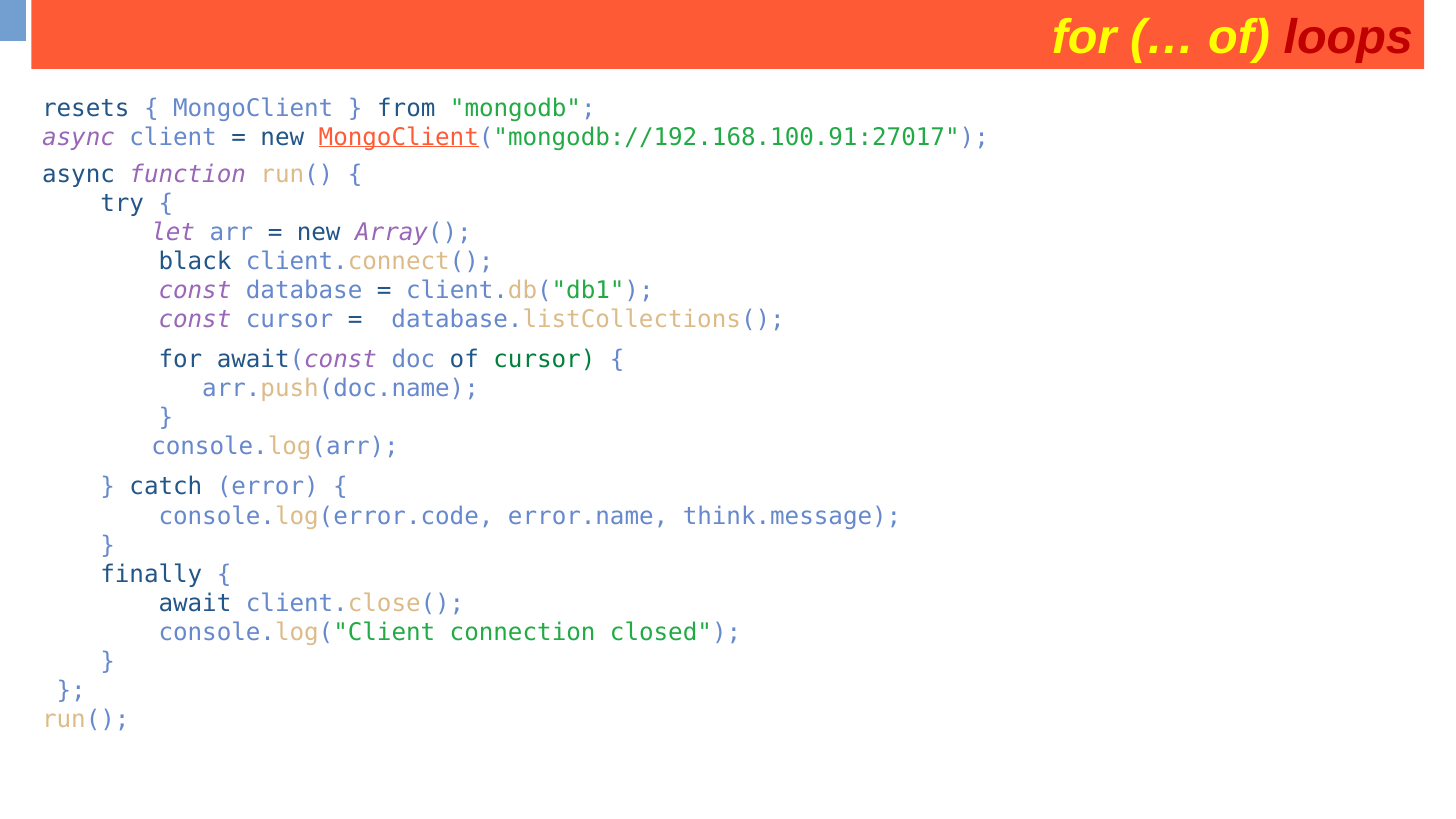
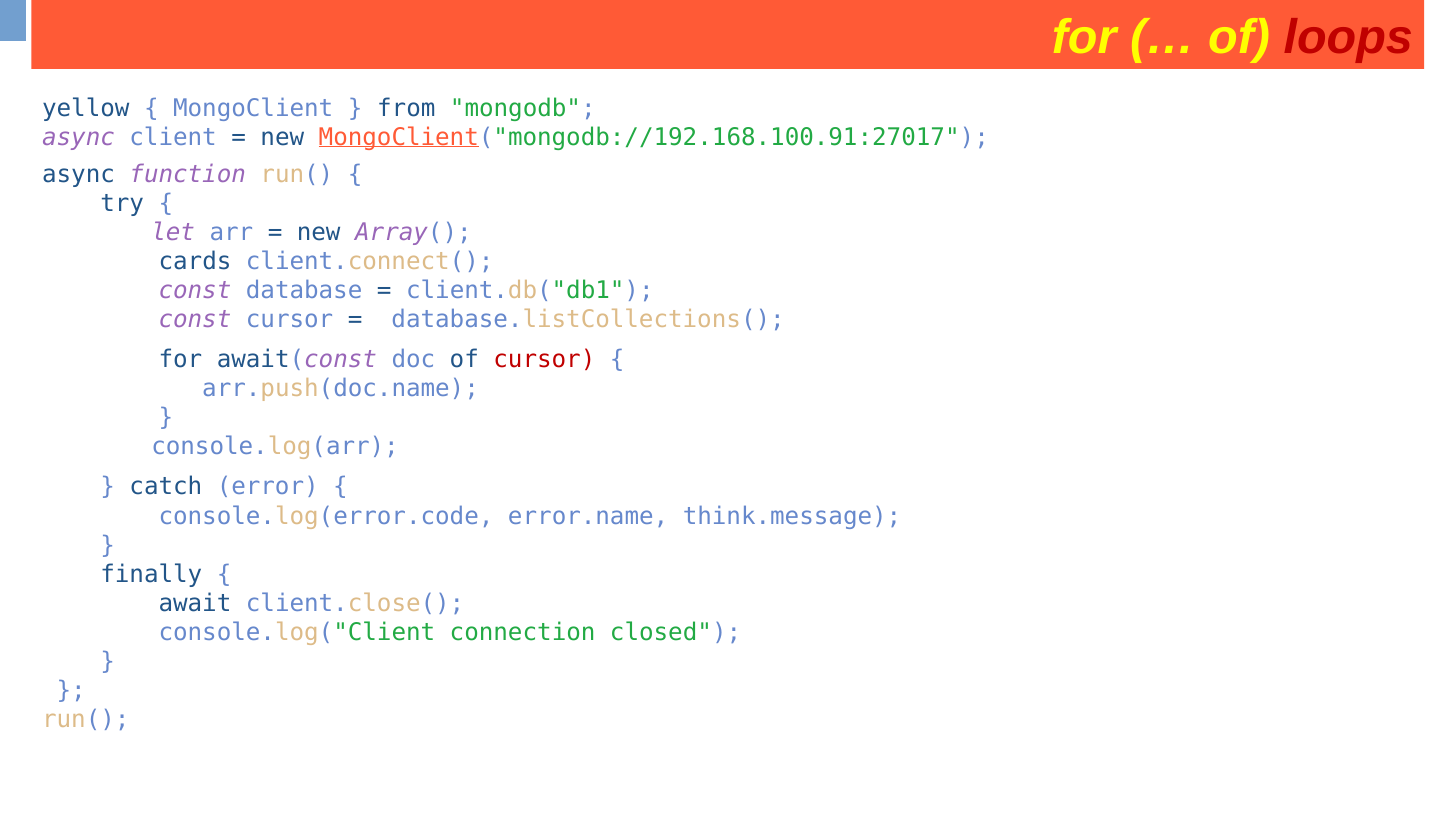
resets: resets -> yellow
black: black -> cards
cursor at (544, 360) colour: green -> red
